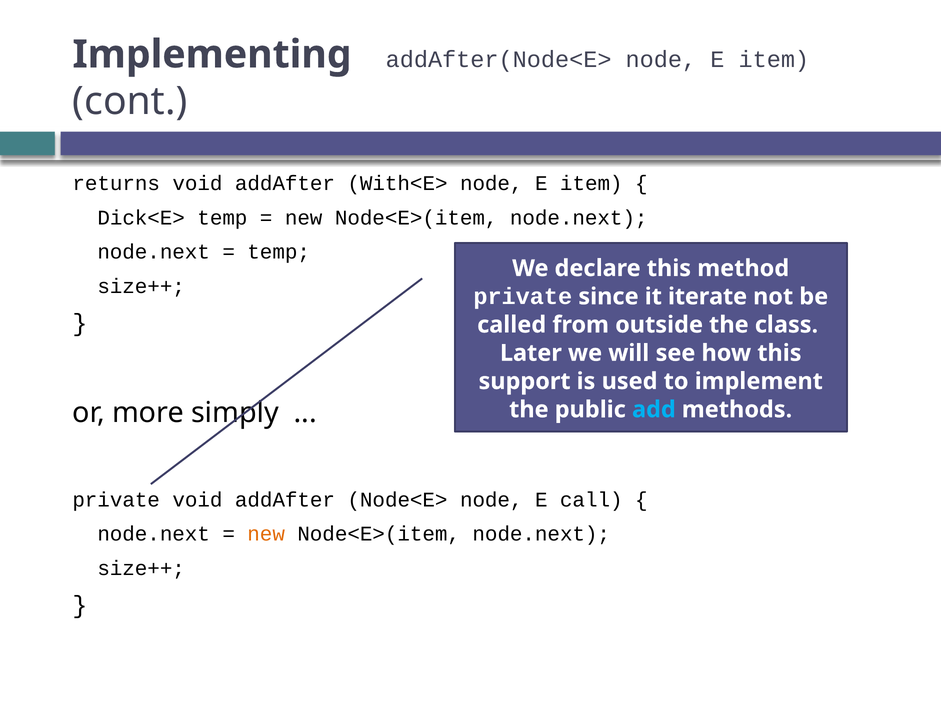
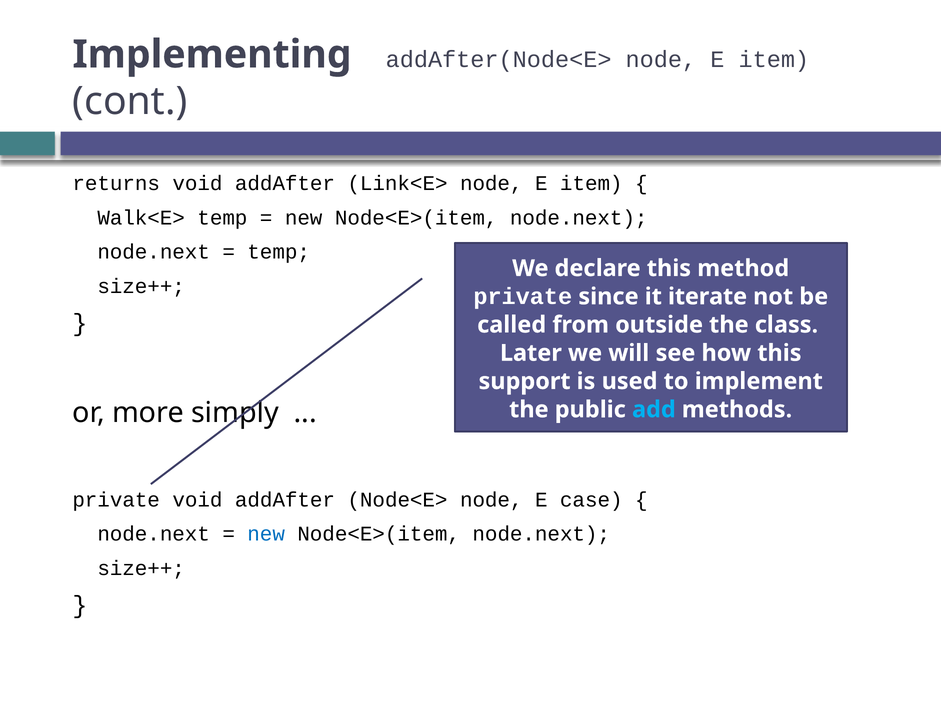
With<E>: With<E> -> Link<E>
Dick<E>: Dick<E> -> Walk<E>
call: call -> case
new at (266, 534) colour: orange -> blue
